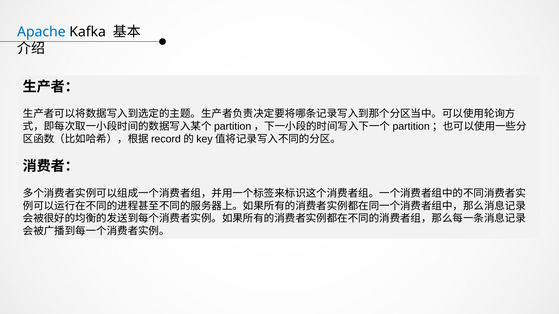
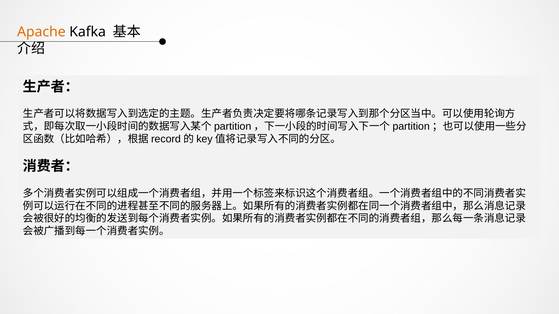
Apache colour: blue -> orange
